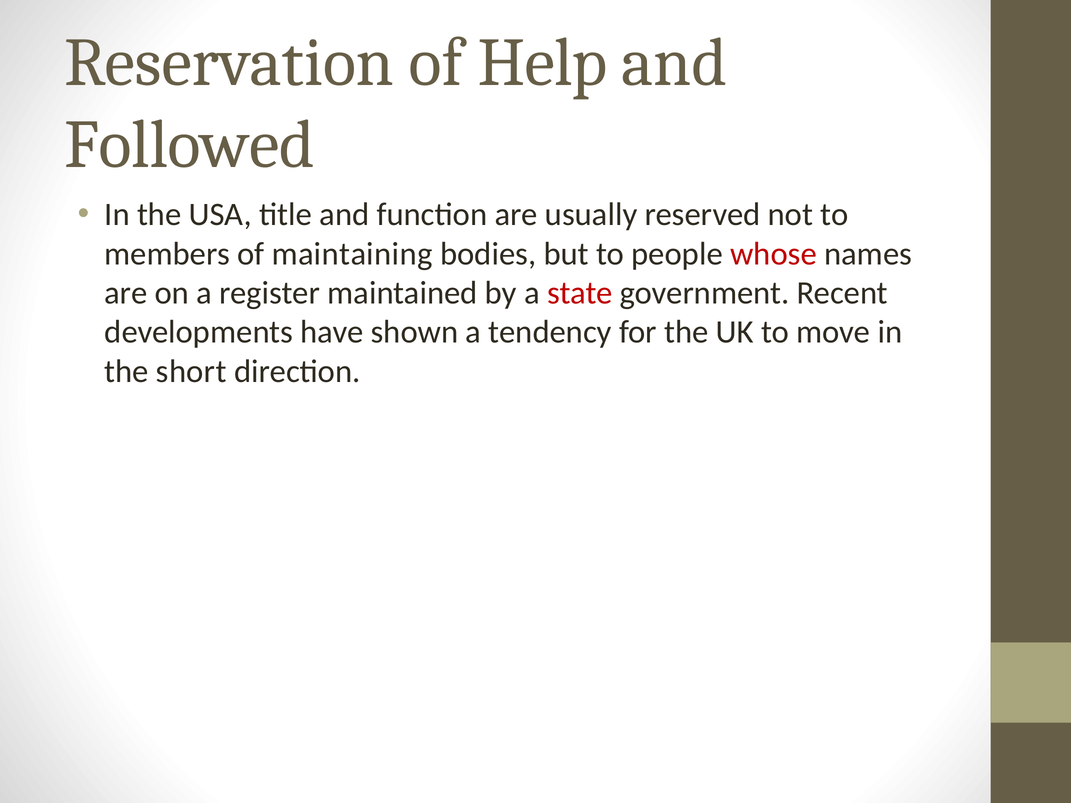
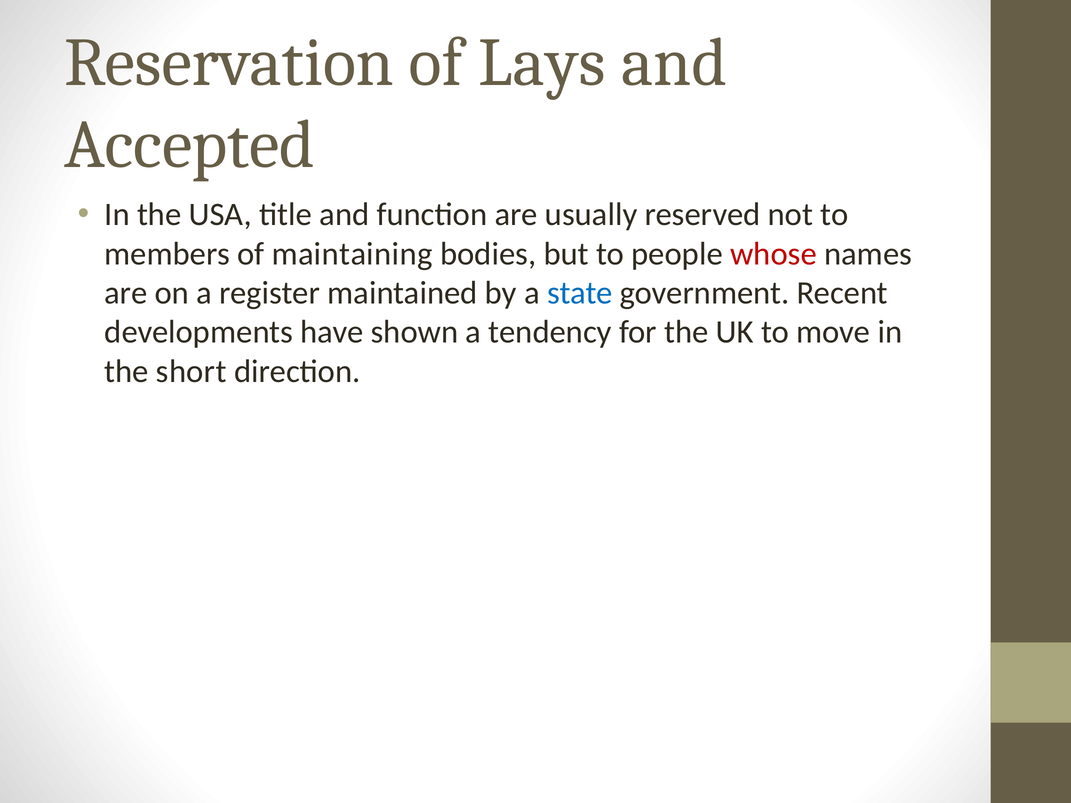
Help: Help -> Lays
Followed: Followed -> Accepted
state colour: red -> blue
